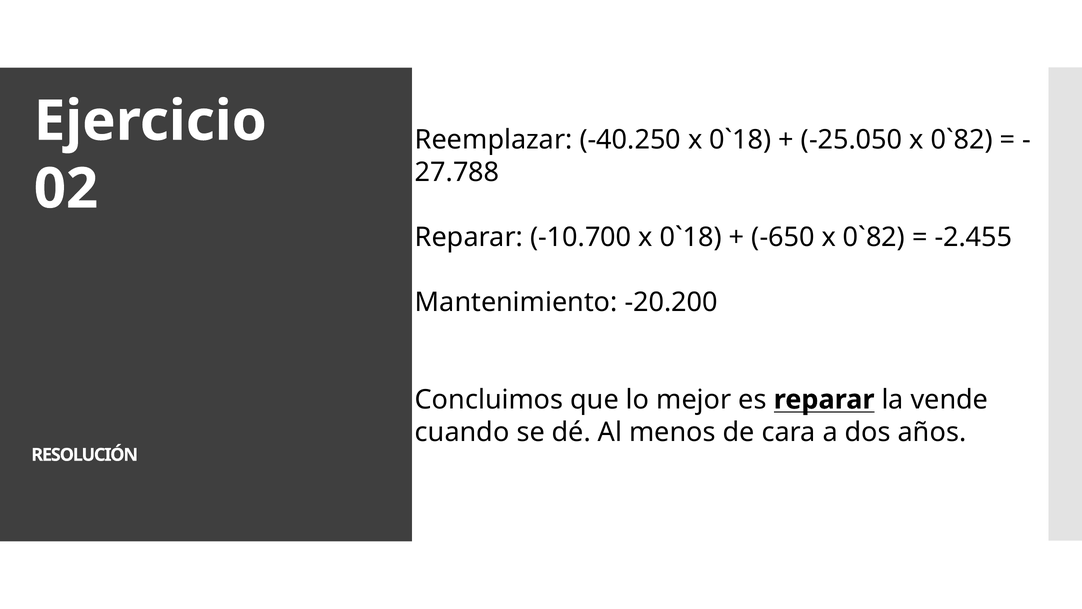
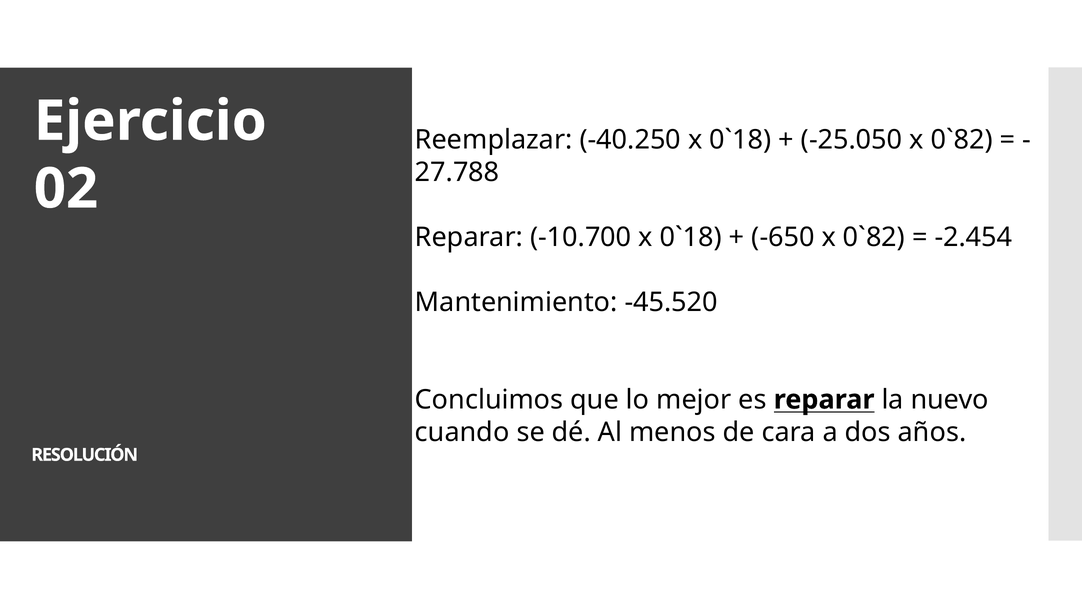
-2.455: -2.455 -> -2.454
-20.200: -20.200 -> -45.520
vende: vende -> nuevo
